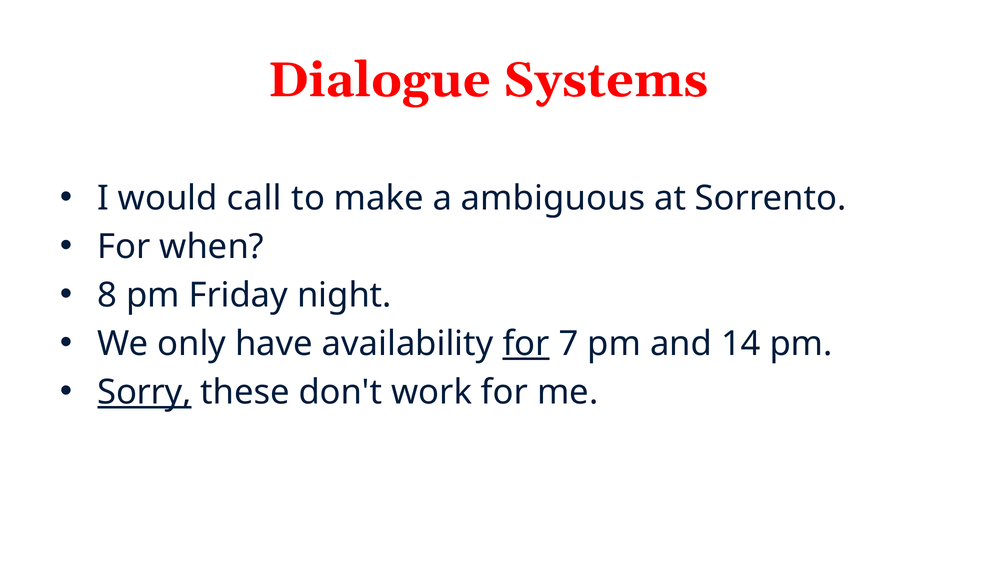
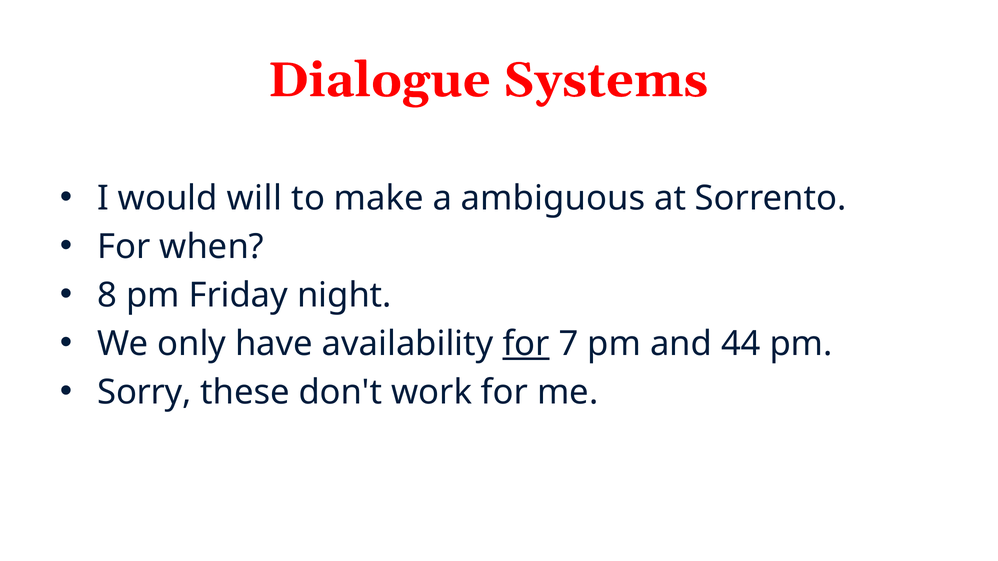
call: call -> will
14: 14 -> 44
Sorry underline: present -> none
